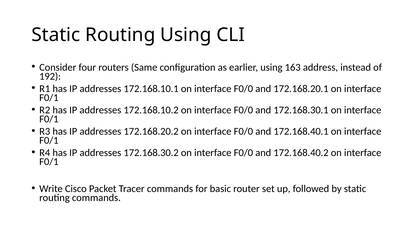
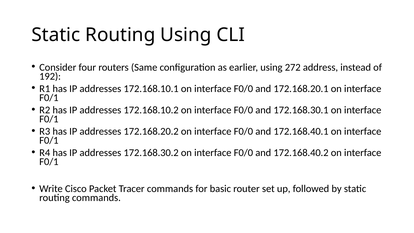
163: 163 -> 272
